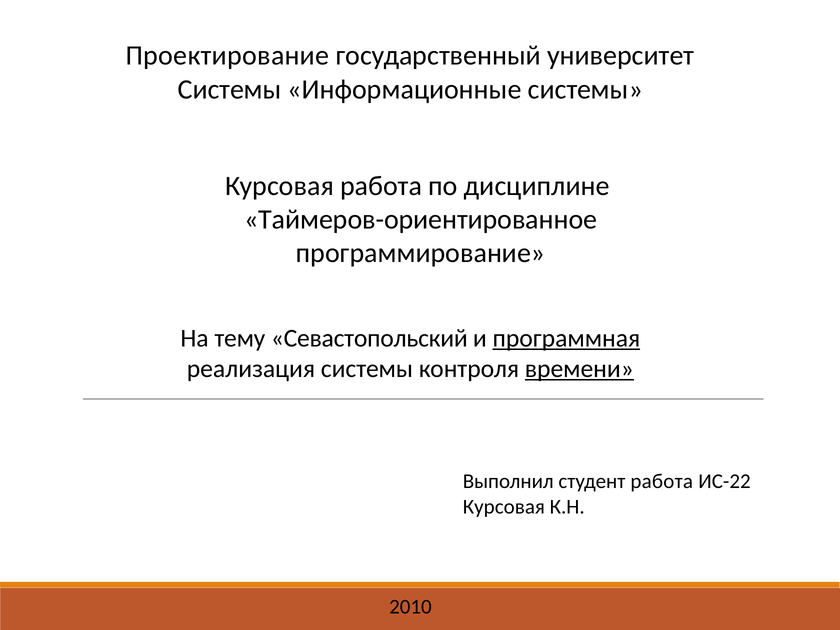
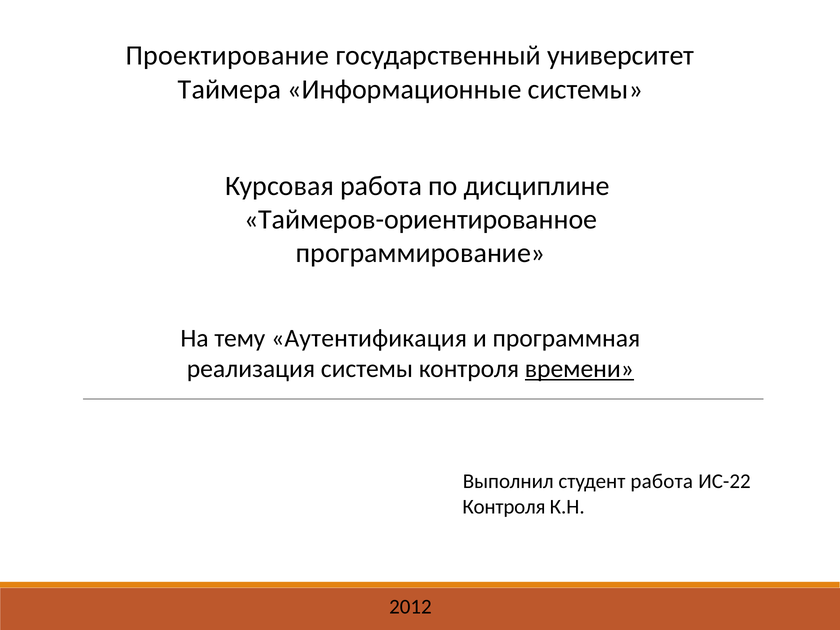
Системы at (230, 89): Системы -> Таймера
Севастопольский: Севастопольский -> Аутентификация
программная underline: present -> none
Курсовая at (504, 507): Курсовая -> Контроля
2010: 2010 -> 2012
